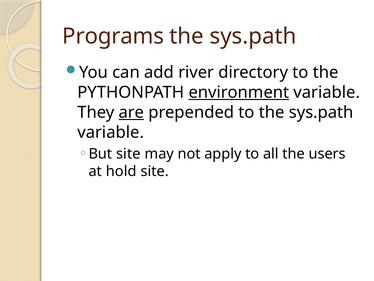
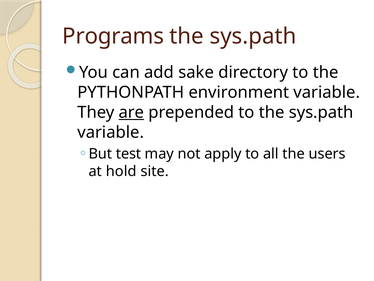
river: river -> sake
environment underline: present -> none
But site: site -> test
